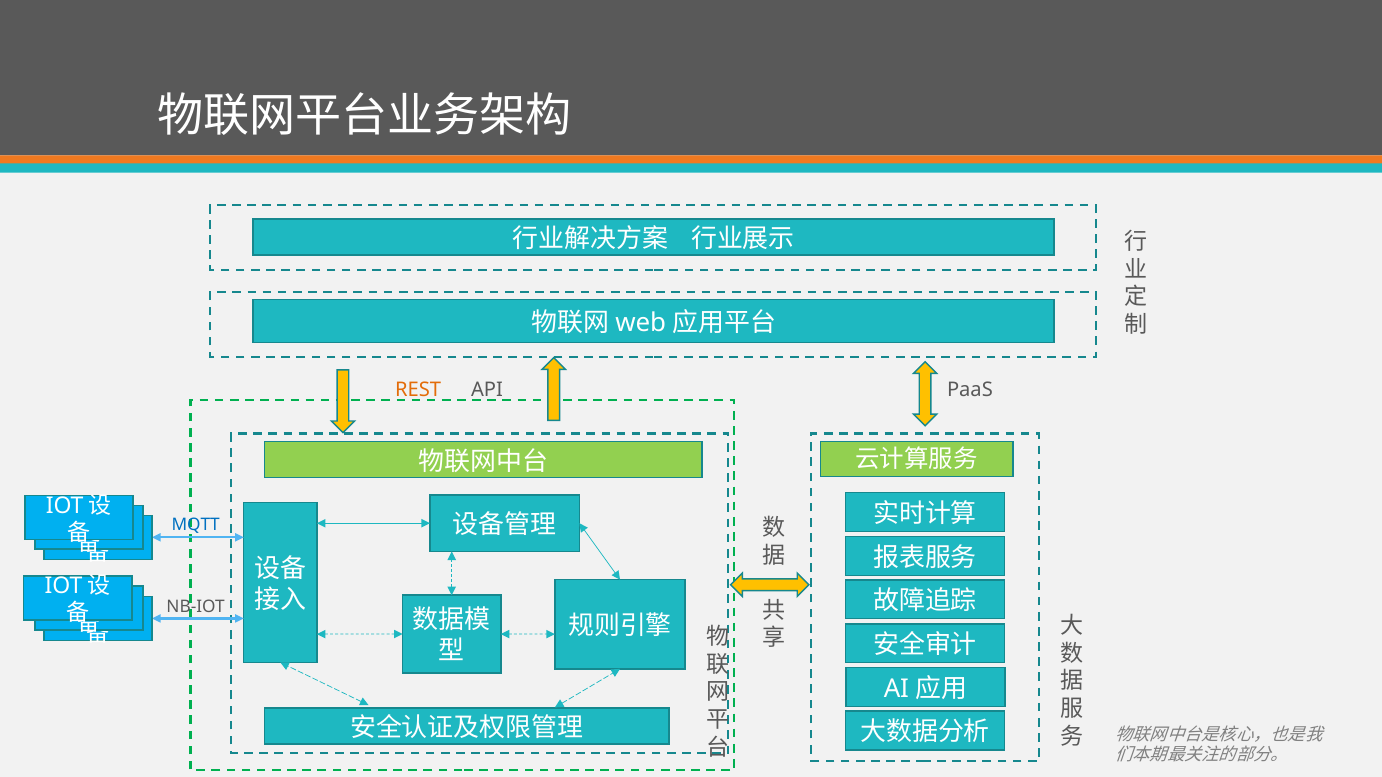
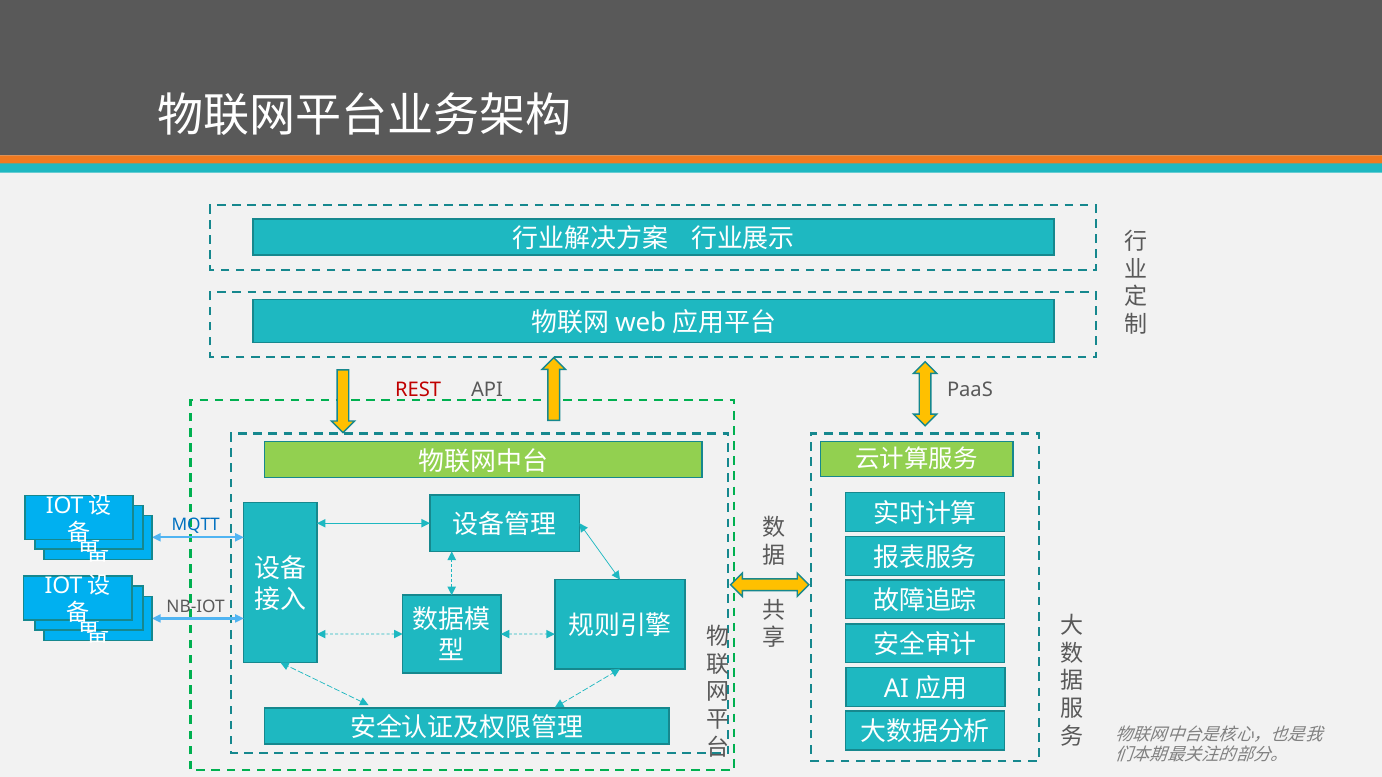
REST colour: orange -> red
